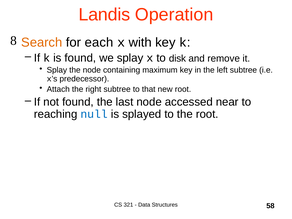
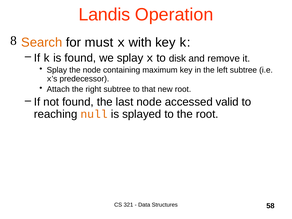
each: each -> must
near: near -> valid
null colour: blue -> orange
